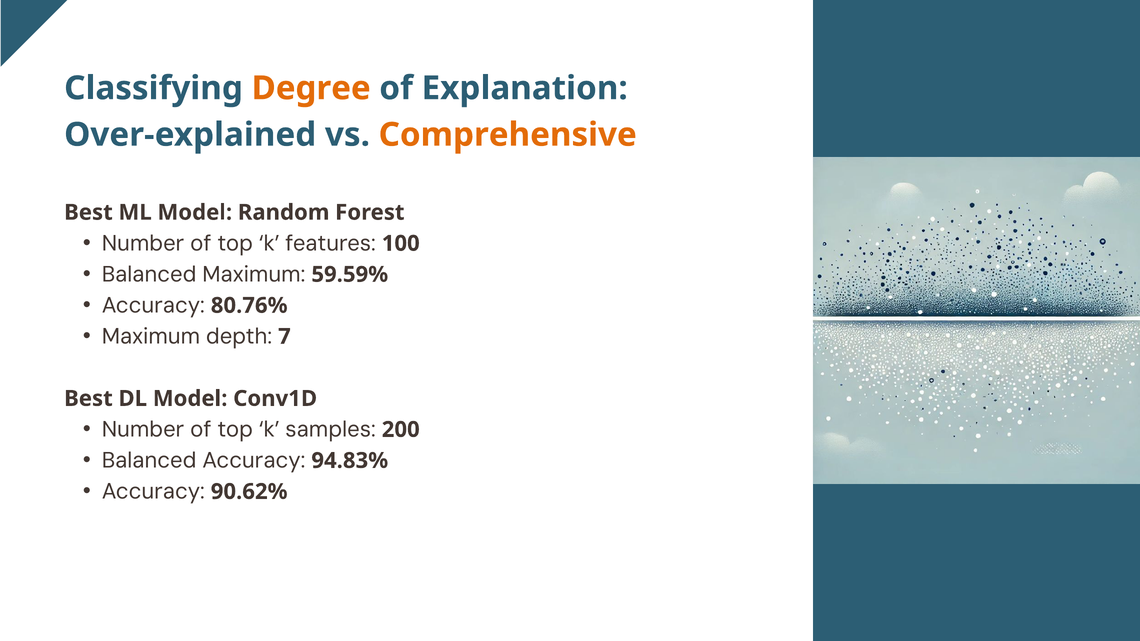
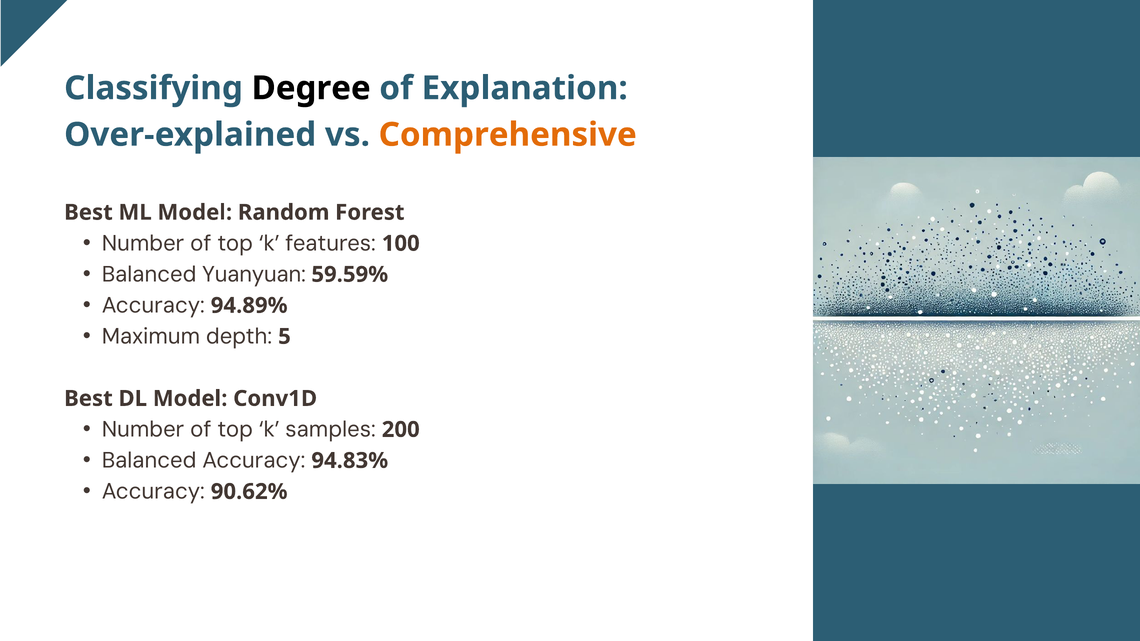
Degree colour: orange -> black
Balanced Maximum: Maximum -> Yuanyuan
80.76%: 80.76% -> 94.89%
7: 7 -> 5
